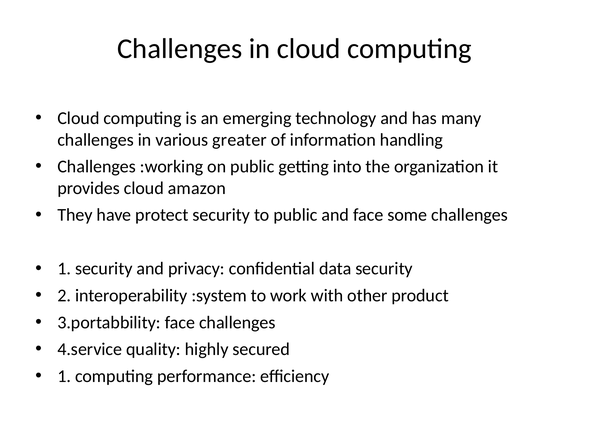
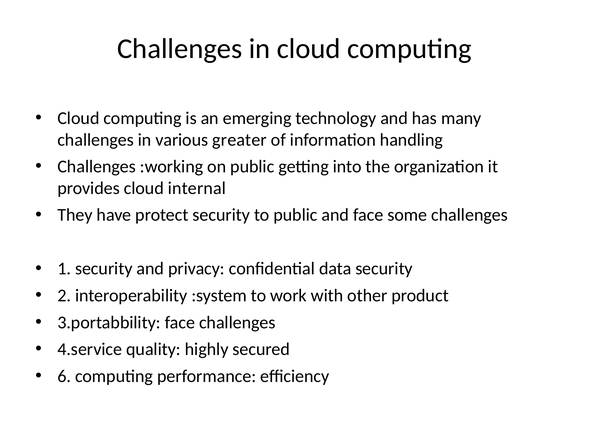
amazon: amazon -> internal
1 at (64, 376): 1 -> 6
